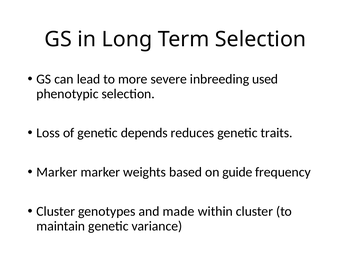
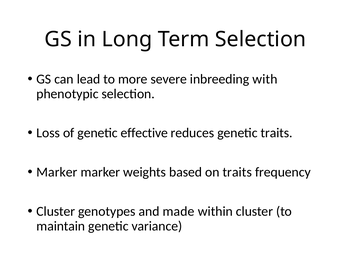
used: used -> with
depends: depends -> effective
on guide: guide -> traits
